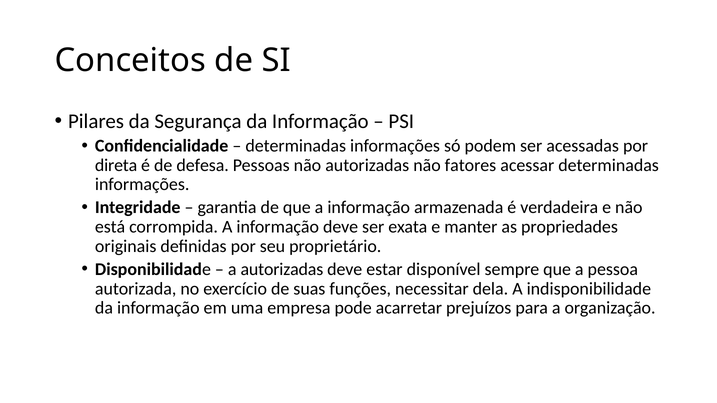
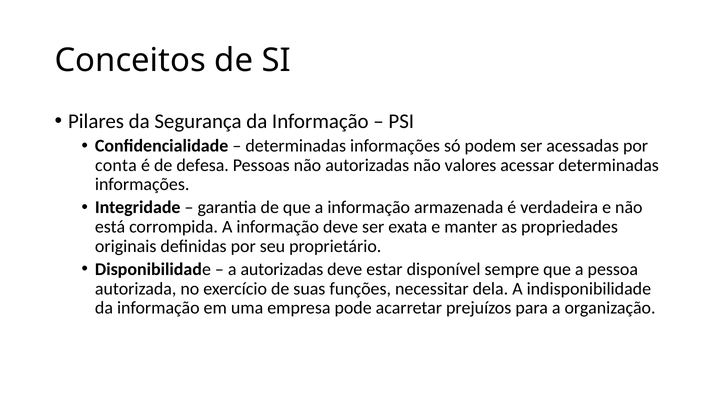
direta: direta -> conta
fatores: fatores -> valores
